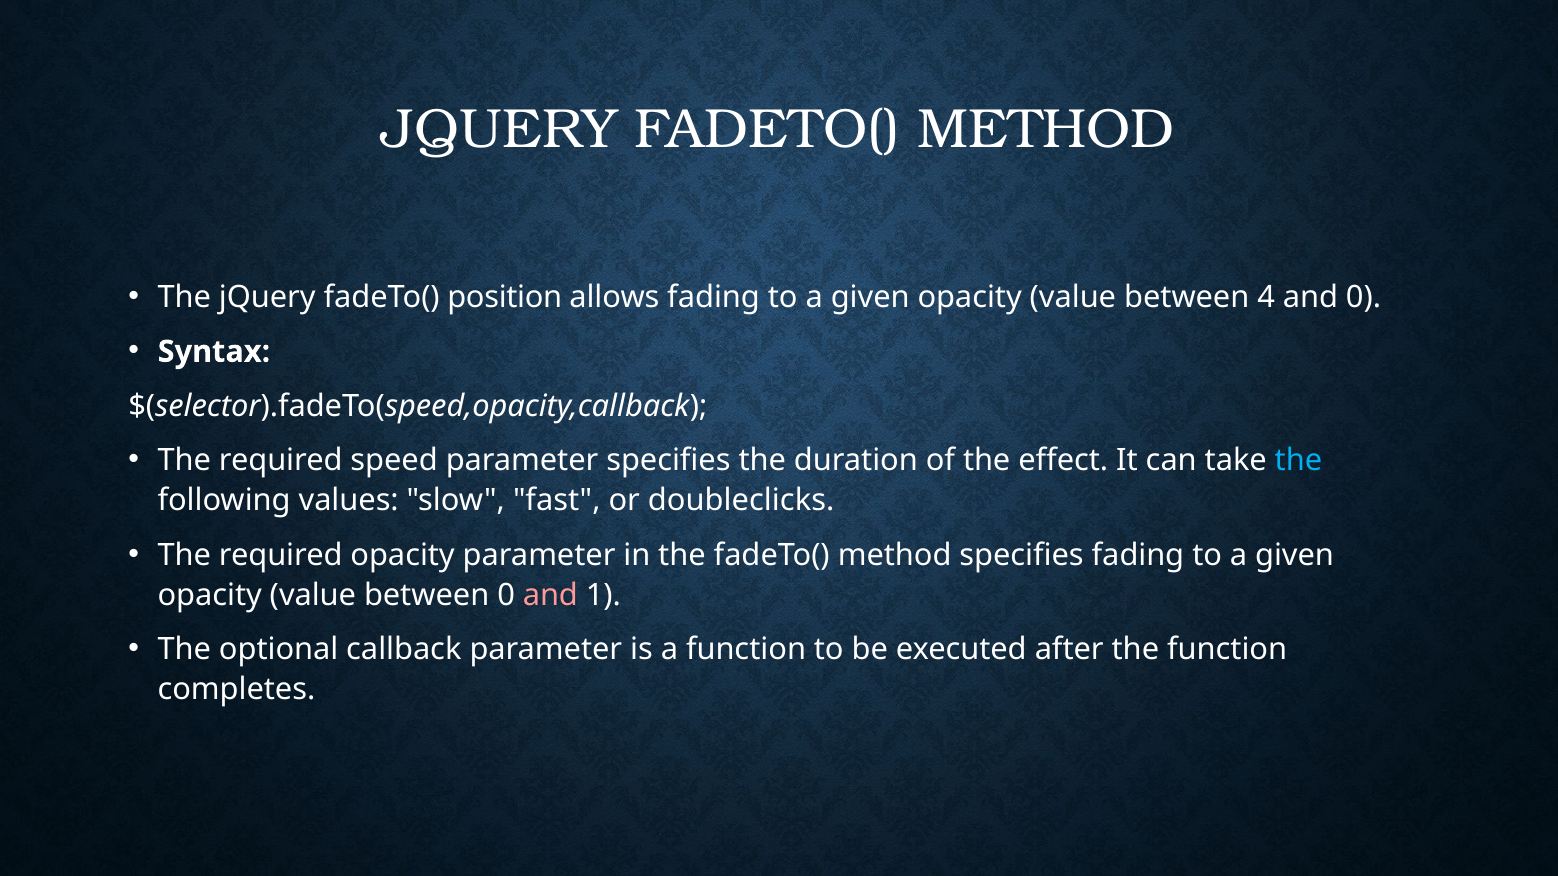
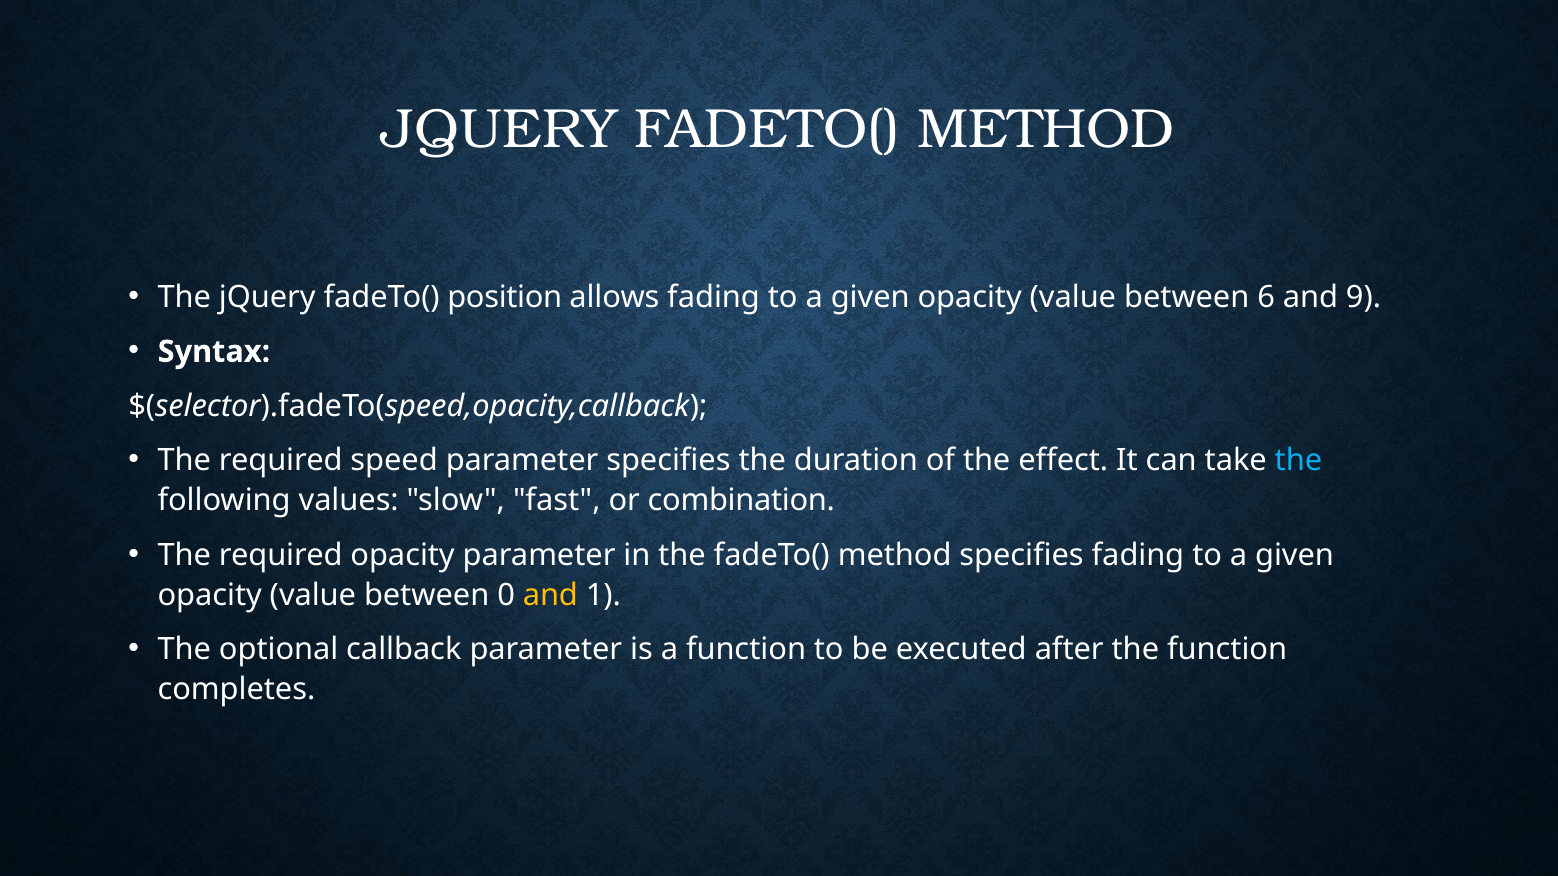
4: 4 -> 6
and 0: 0 -> 9
doubleclicks: doubleclicks -> combination
and at (550, 595) colour: pink -> yellow
